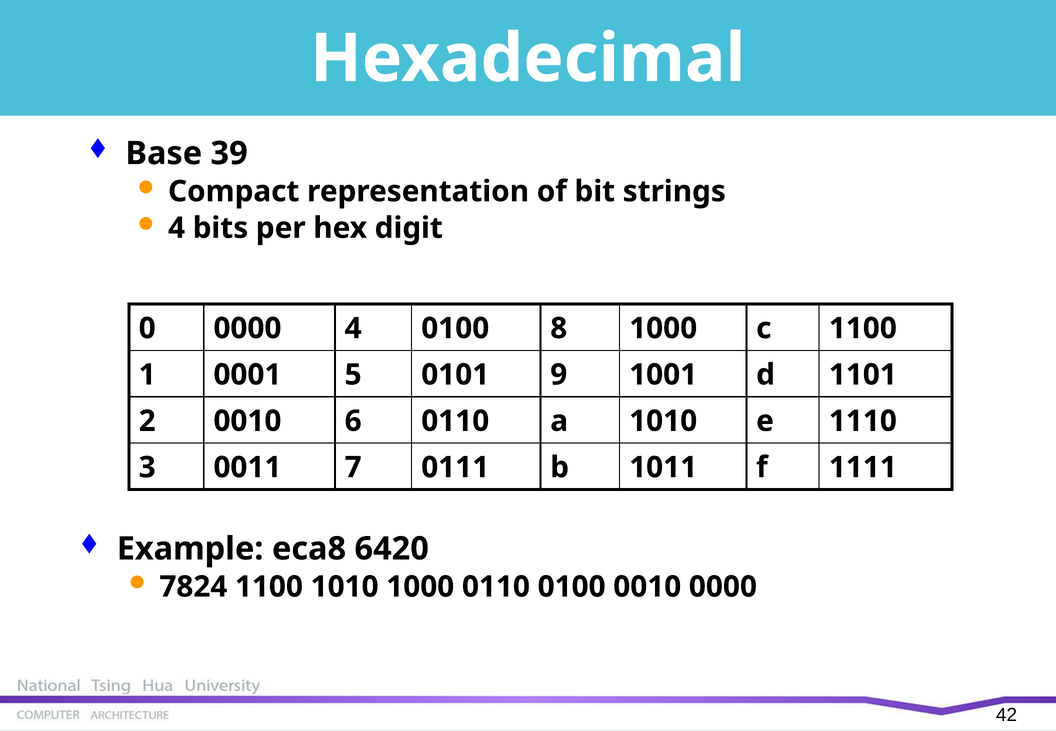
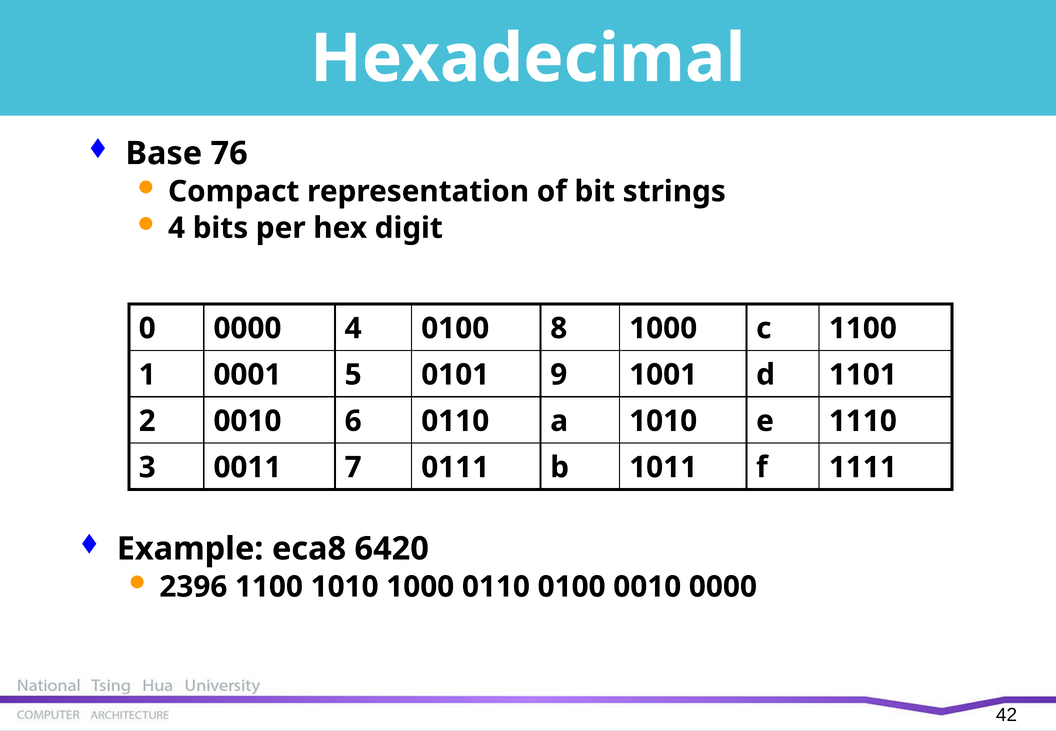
39: 39 -> 76
7824: 7824 -> 2396
